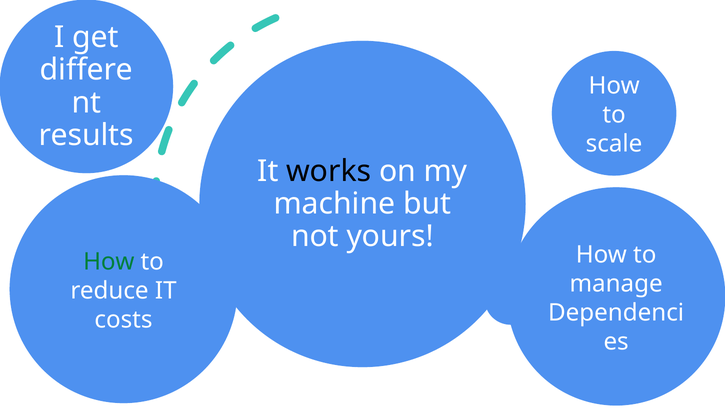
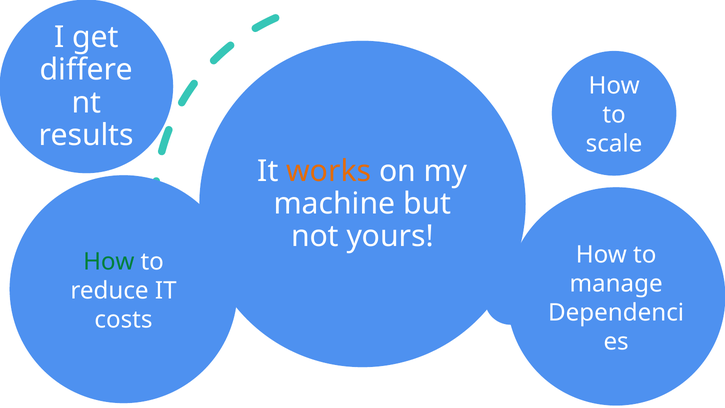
works colour: black -> orange
